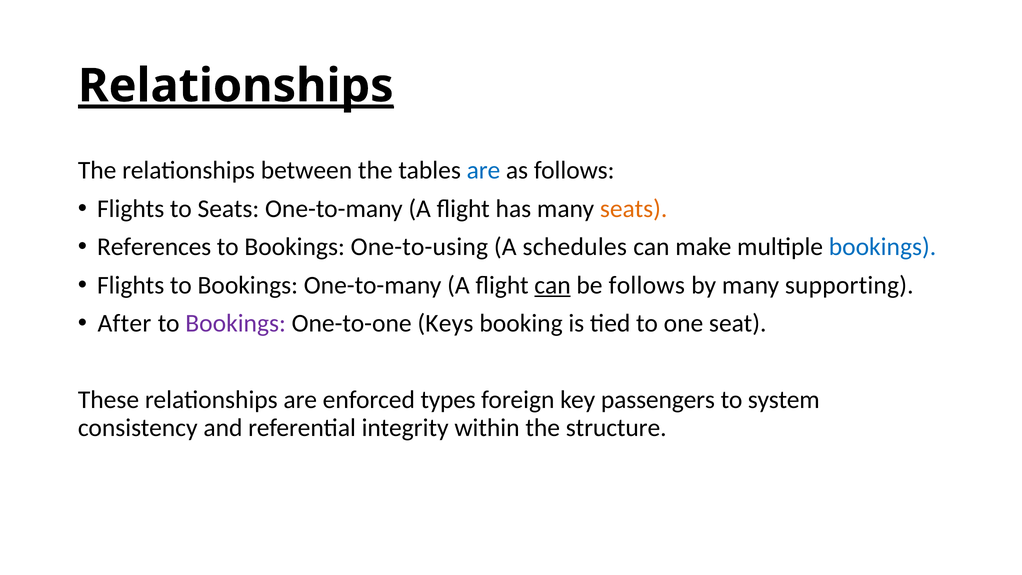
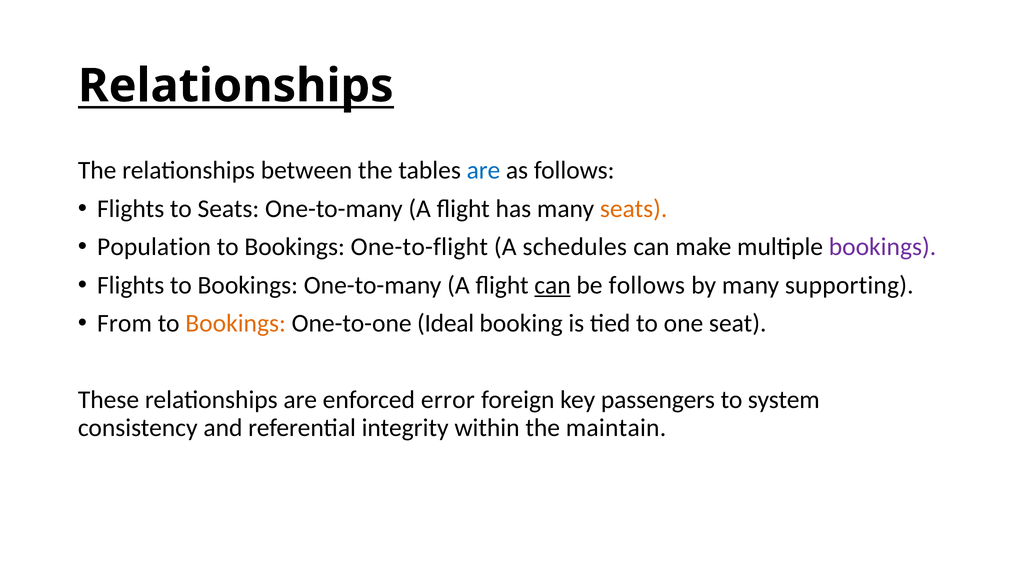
Relationships at (236, 86) underline: present -> none
References: References -> Population
One-to-using: One-to-using -> One-to-flight
bookings at (882, 247) colour: blue -> purple
After: After -> From
Bookings at (236, 323) colour: purple -> orange
Keys: Keys -> Ideal
types: types -> error
structure: structure -> maintain
